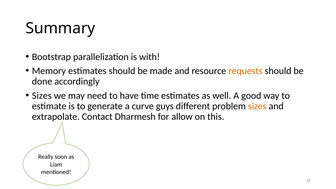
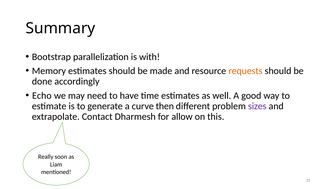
Sizes at (42, 96): Sizes -> Echo
guys: guys -> then
sizes at (257, 106) colour: orange -> purple
